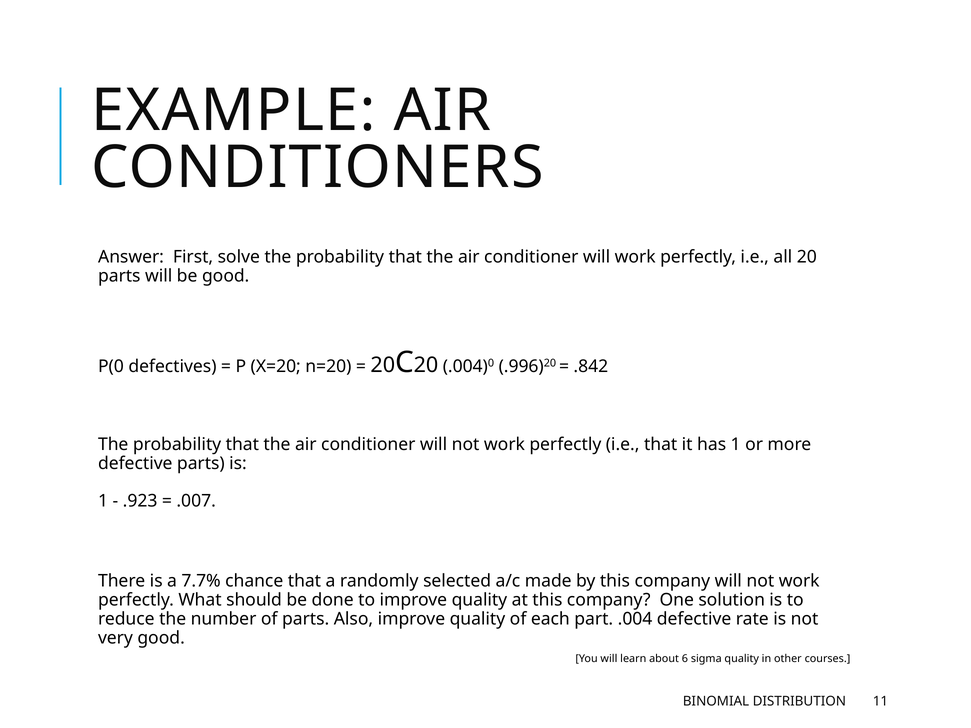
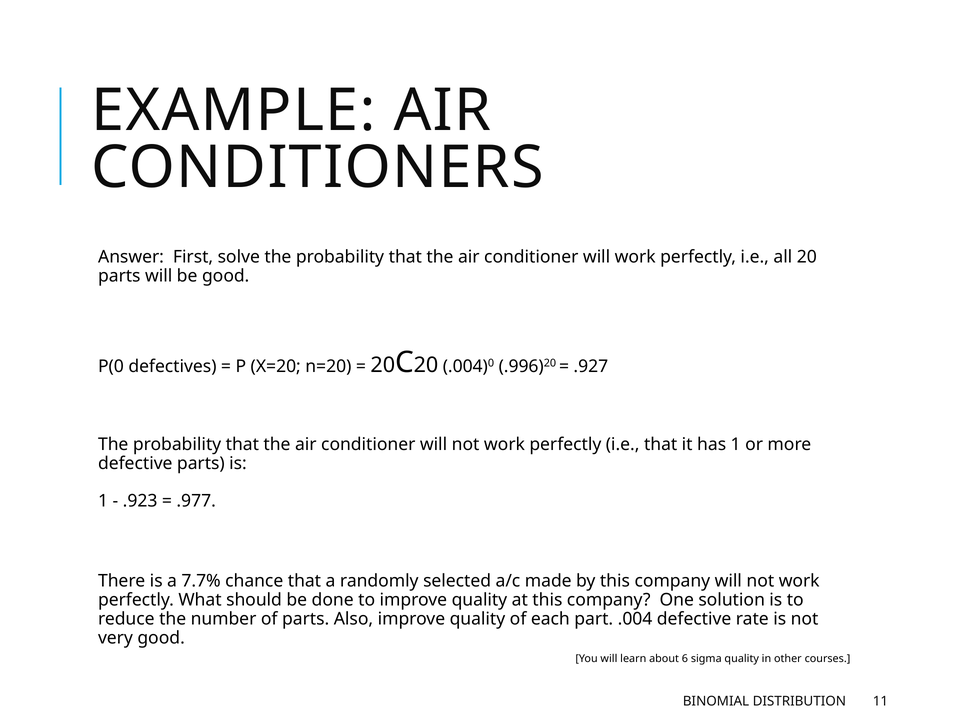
.842: .842 -> .927
.007: .007 -> .977
